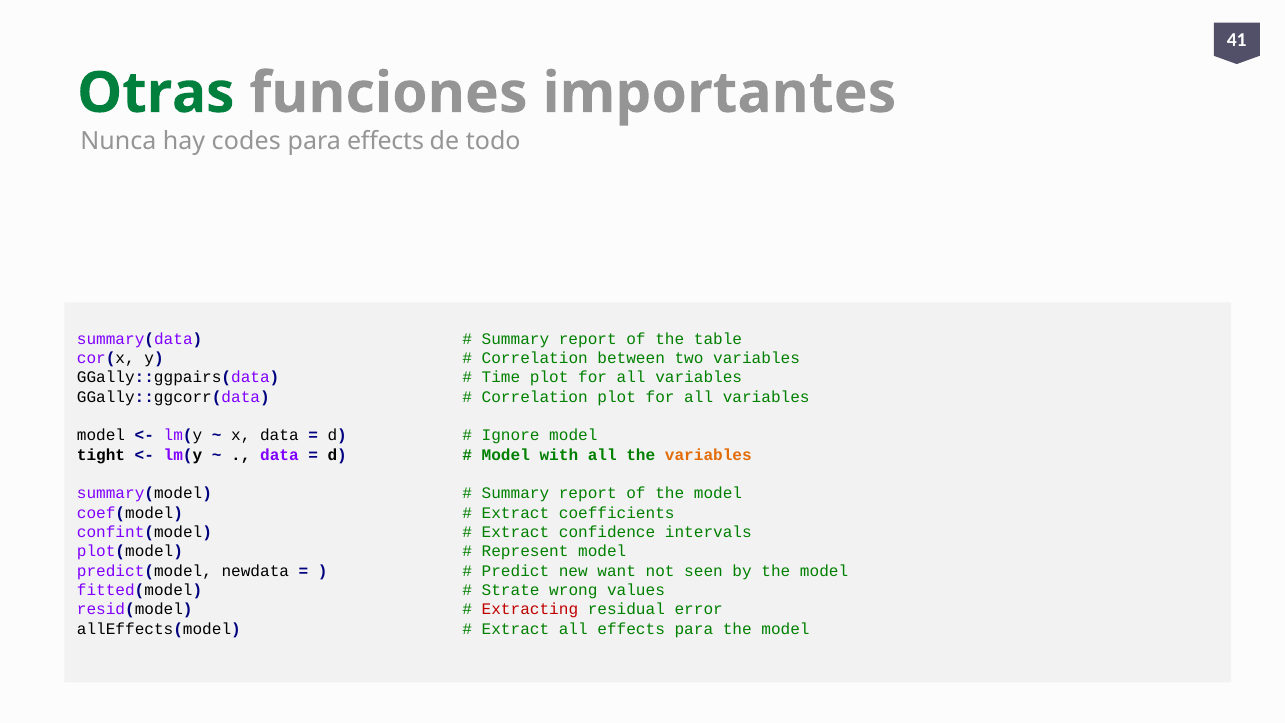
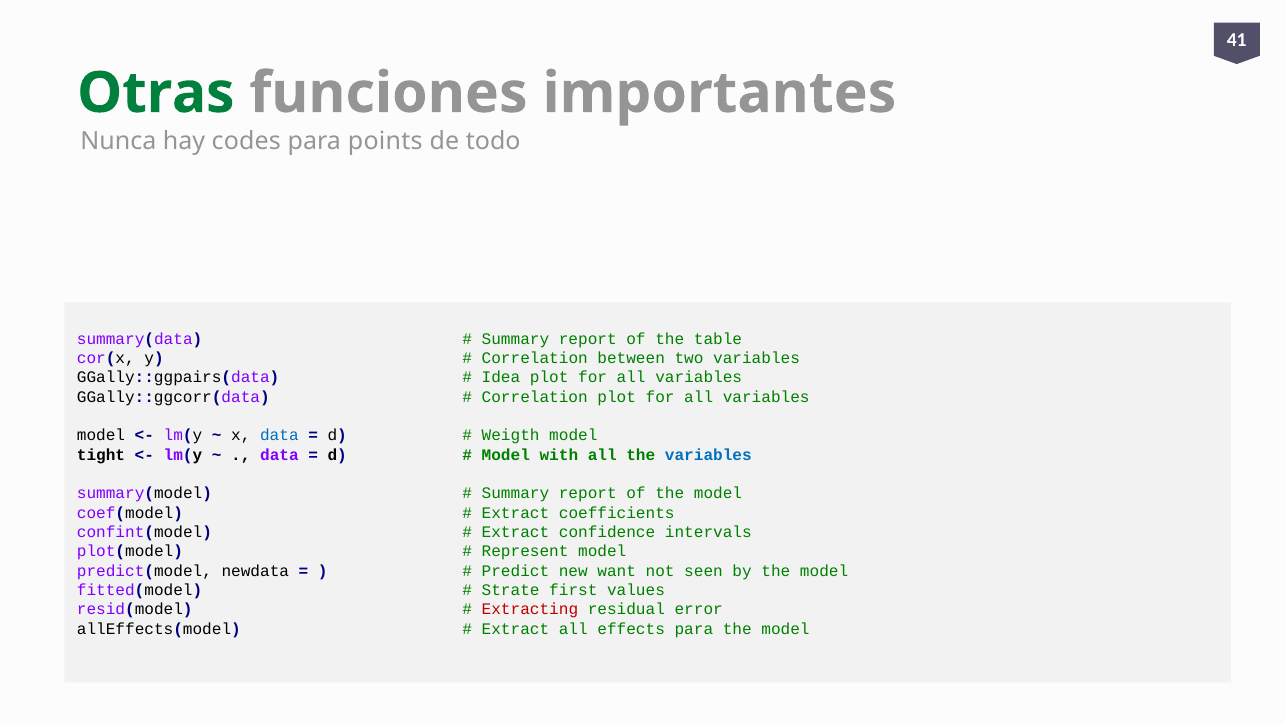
para effects: effects -> points
Time: Time -> Idea
data at (279, 435) colour: black -> blue
Ignore: Ignore -> Weigth
variables at (708, 455) colour: orange -> blue
wrong: wrong -> first
